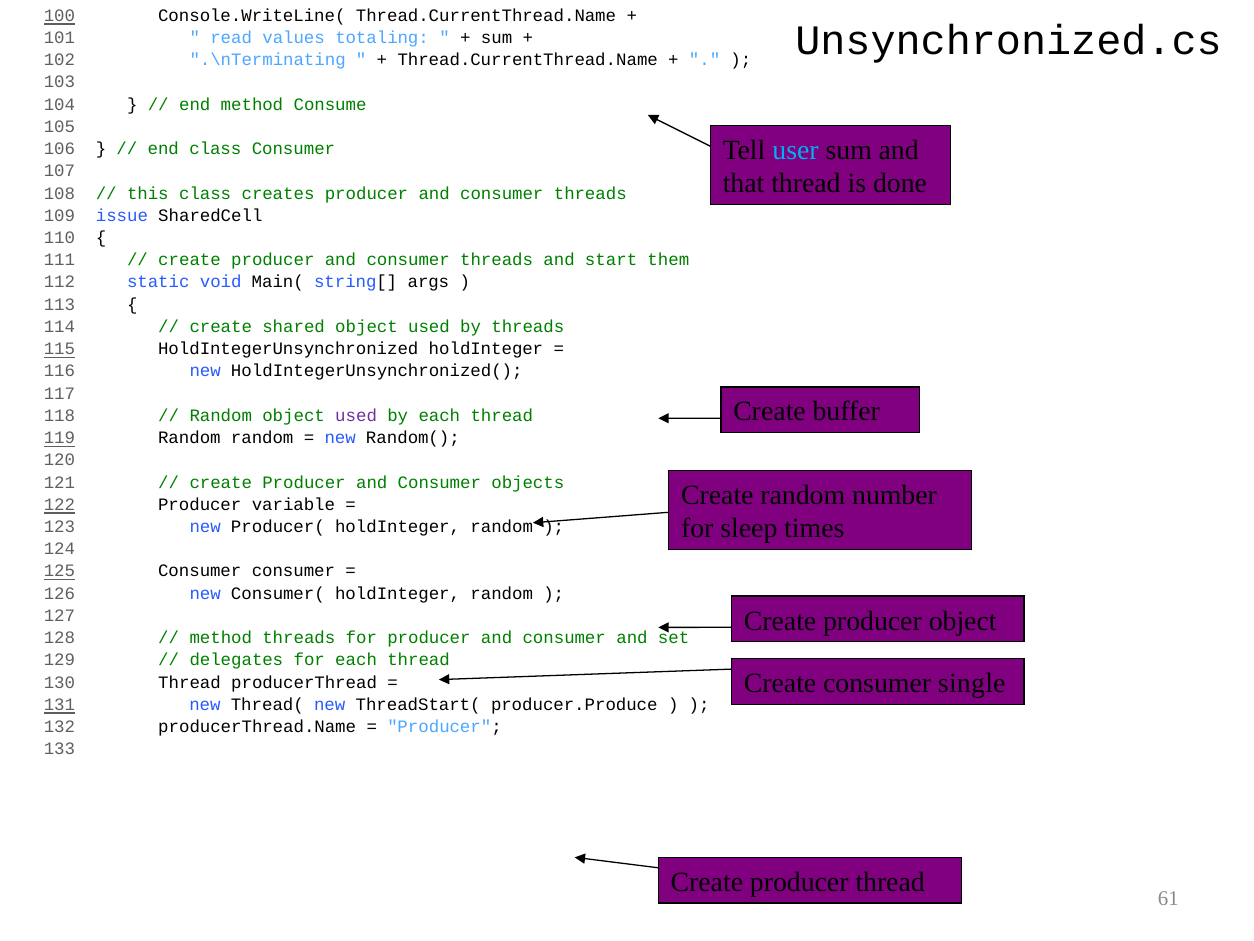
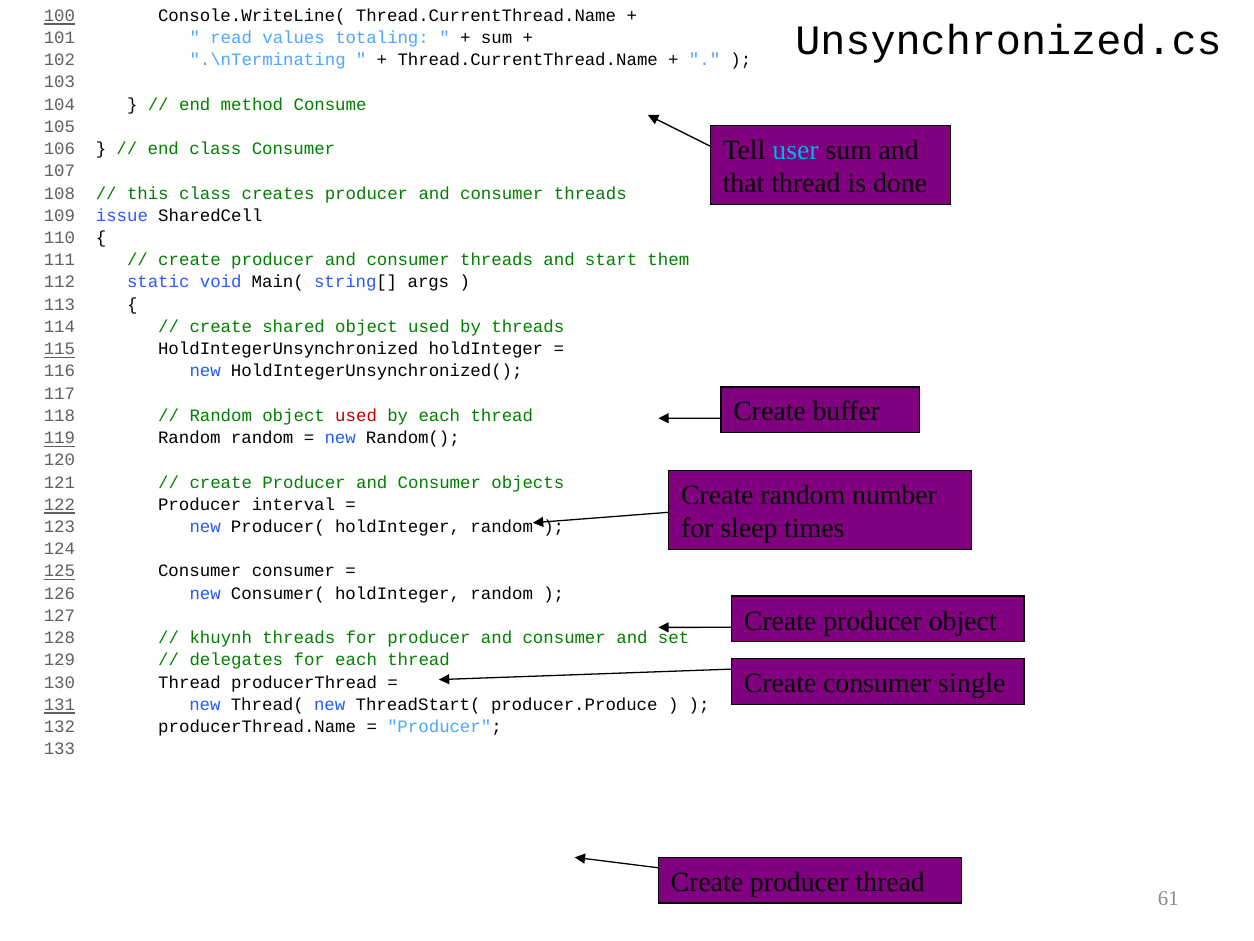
used at (356, 415) colour: purple -> red
variable: variable -> interval
method at (221, 638): method -> khuynh
